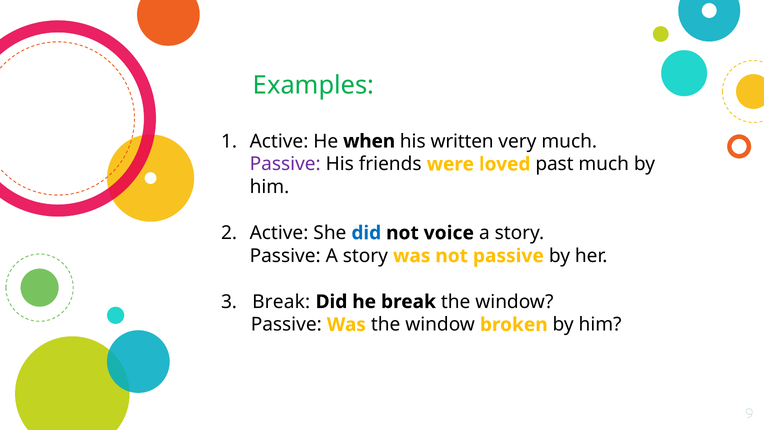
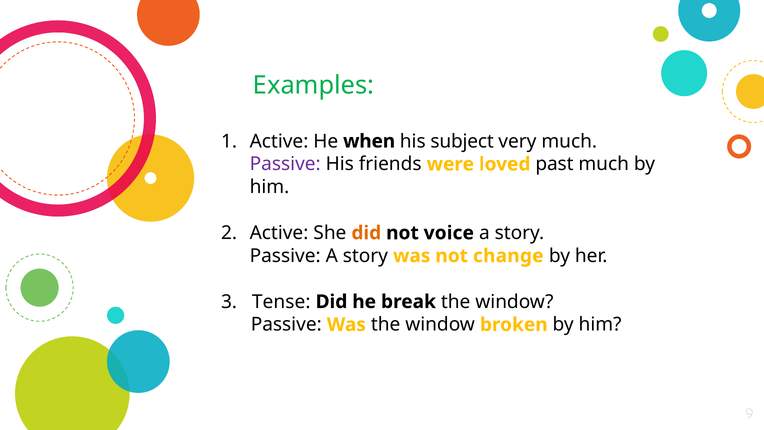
written: written -> subject
did at (366, 233) colour: blue -> orange
not passive: passive -> change
3 Break: Break -> Tense
